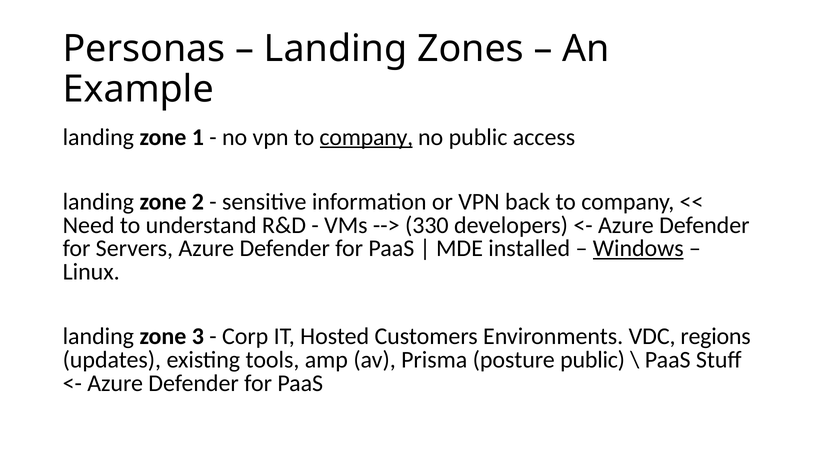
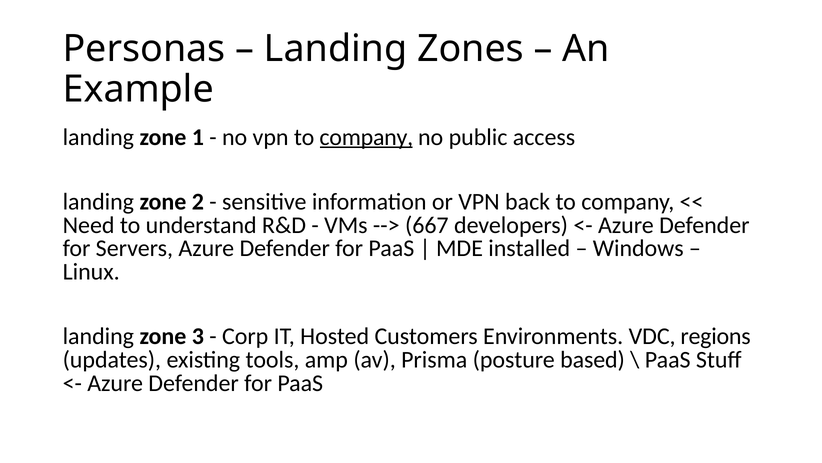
330: 330 -> 667
Windows underline: present -> none
posture public: public -> based
